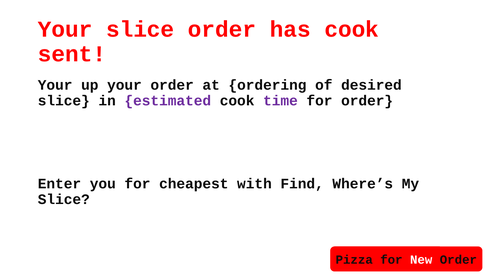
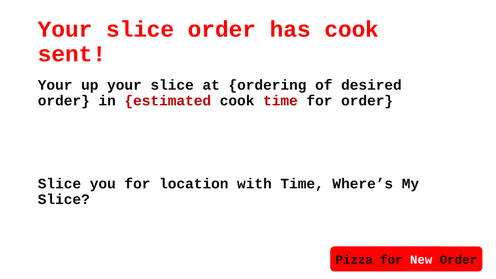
up your order: order -> slice
slice at (64, 101): slice -> order
estimated colour: purple -> red
time at (280, 101) colour: purple -> red
Enter at (59, 184): Enter -> Slice
cheapest: cheapest -> location
with Find: Find -> Time
